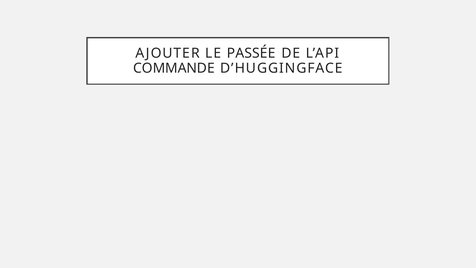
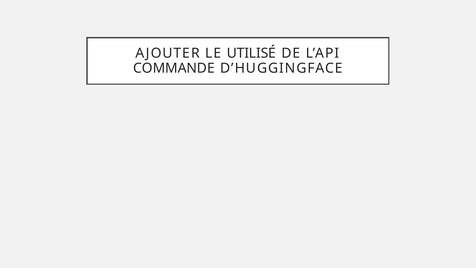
PASSÉE: PASSÉE -> UTILISÉ
